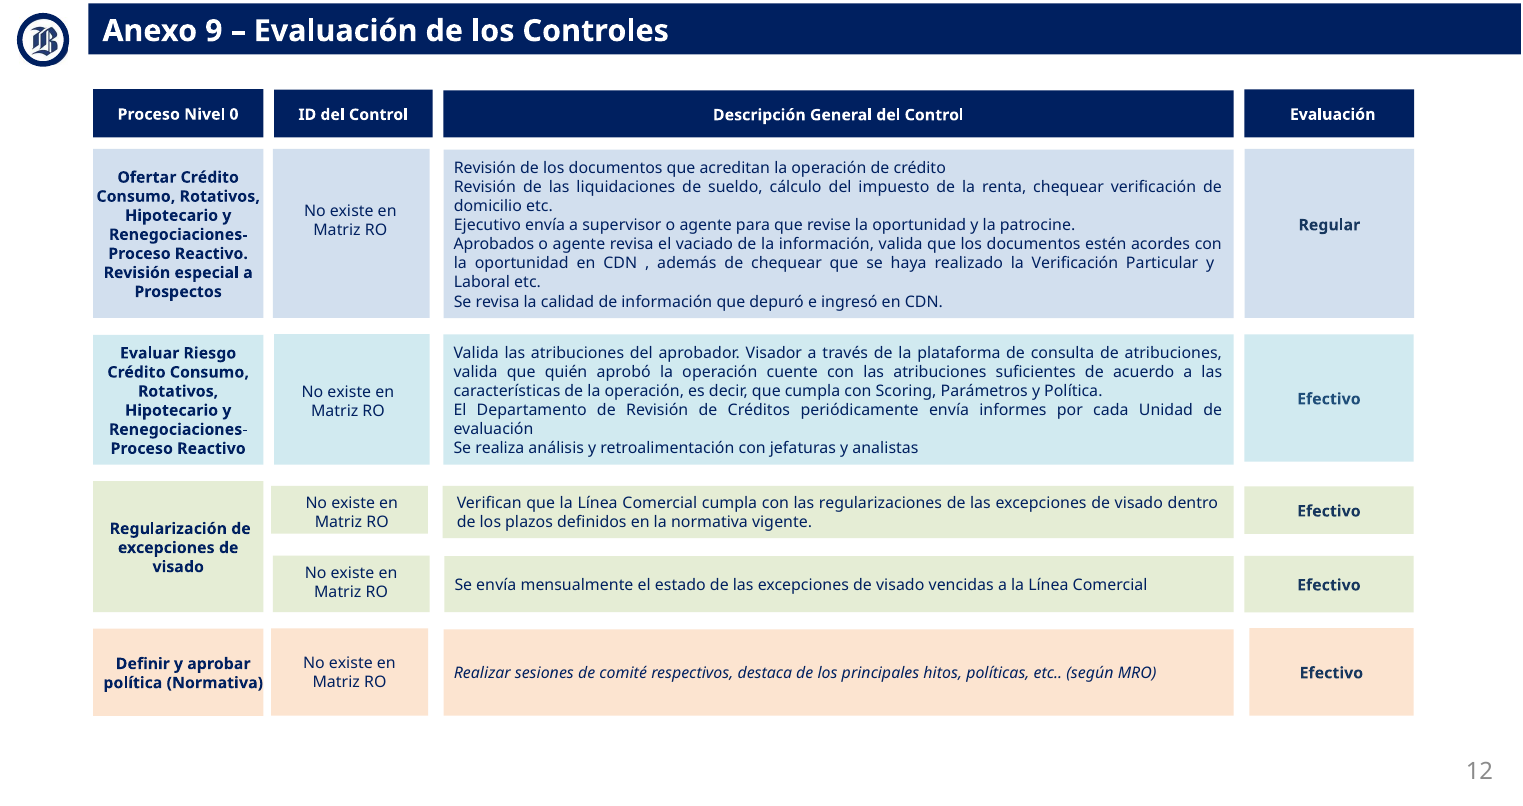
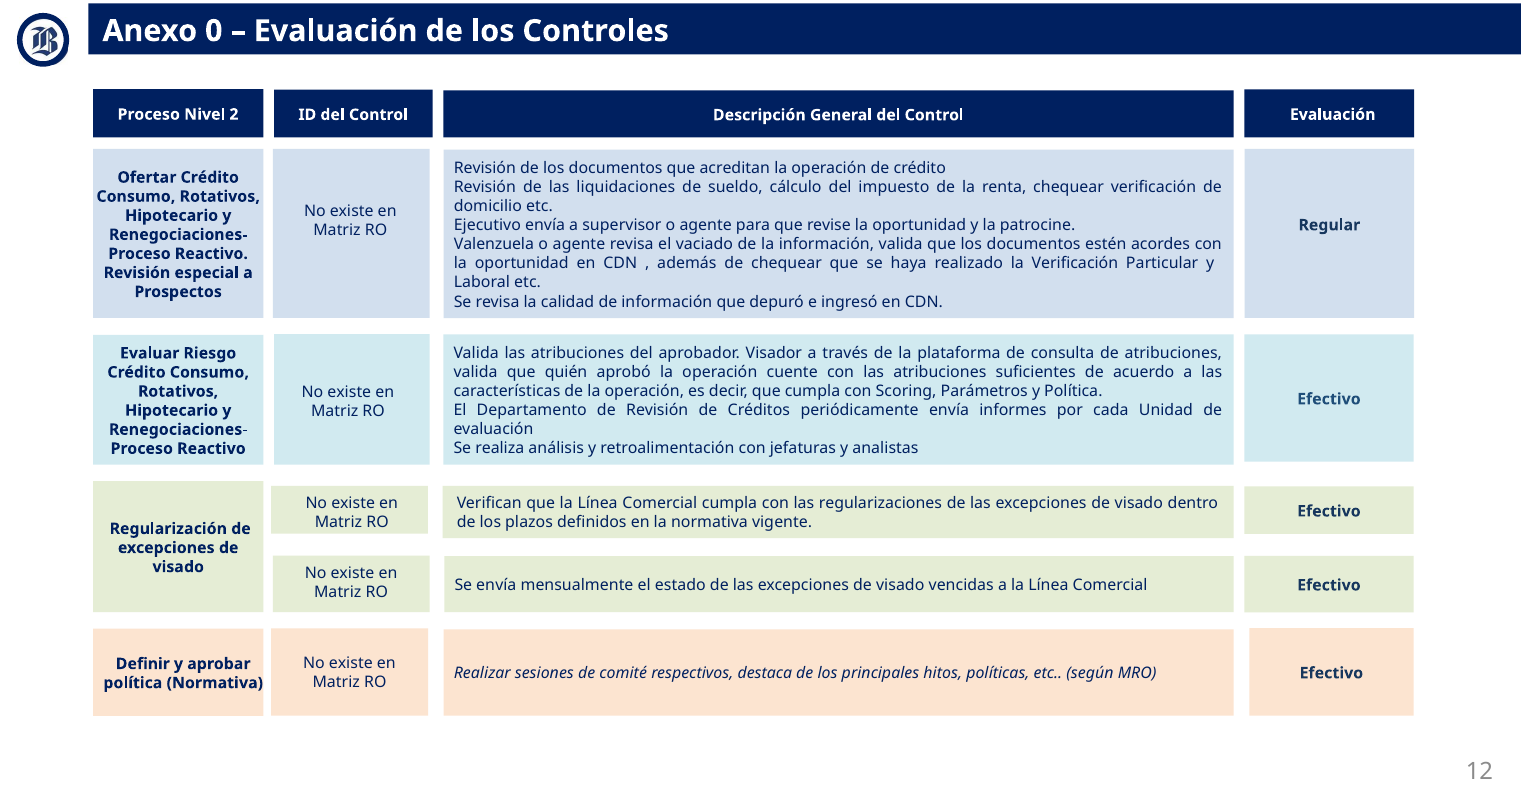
9: 9 -> 0
0: 0 -> 2
Aprobados: Aprobados -> Valenzuela
